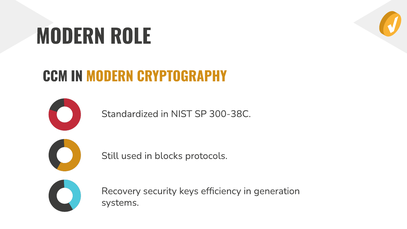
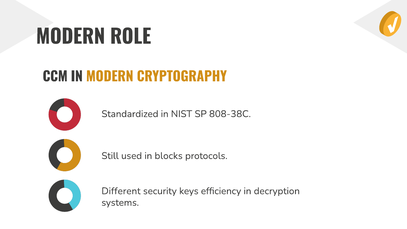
300-38C: 300-38C -> 808-38C
Recovery: Recovery -> Different
generation: generation -> decryption
